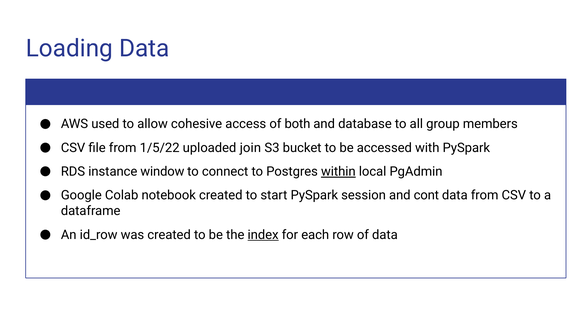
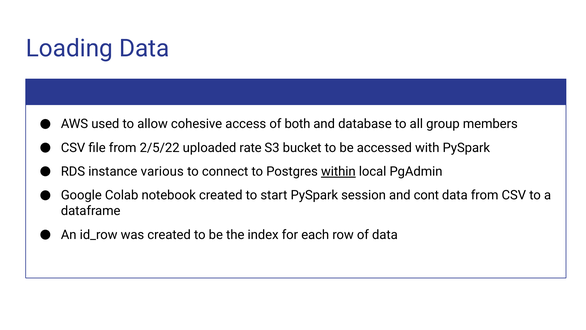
1/5/22: 1/5/22 -> 2/5/22
join: join -> rate
window: window -> various
index underline: present -> none
